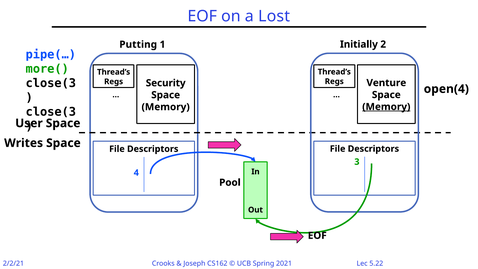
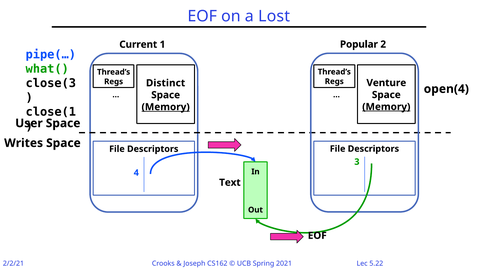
Initially: Initially -> Popular
Putting: Putting -> Current
more(: more( -> what(
Security: Security -> Distinct
Memory at (166, 107) underline: none -> present
close(3 at (51, 112): close(3 -> close(1
Pool: Pool -> Text
